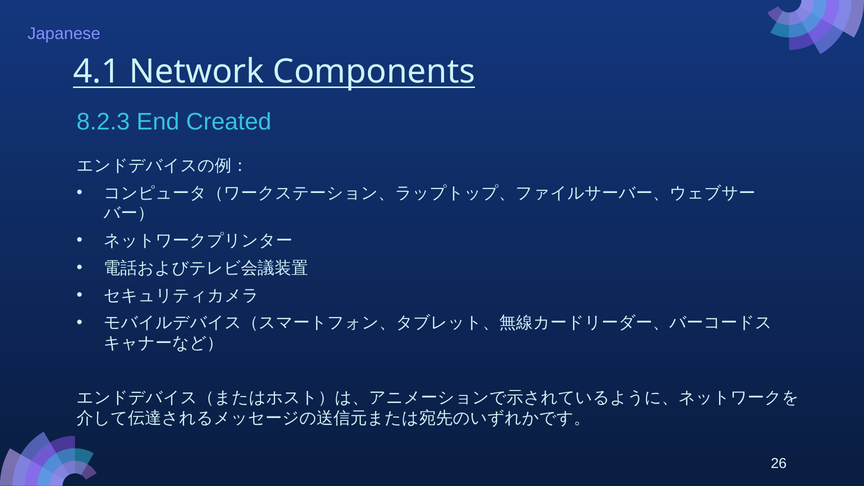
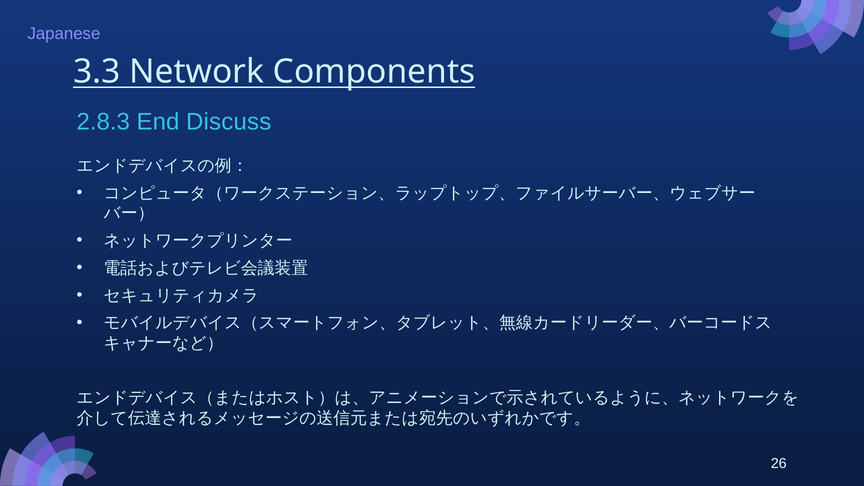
4.1: 4.1 -> 3.3
8.2.3: 8.2.3 -> 2.8.3
Created: Created -> Discuss
